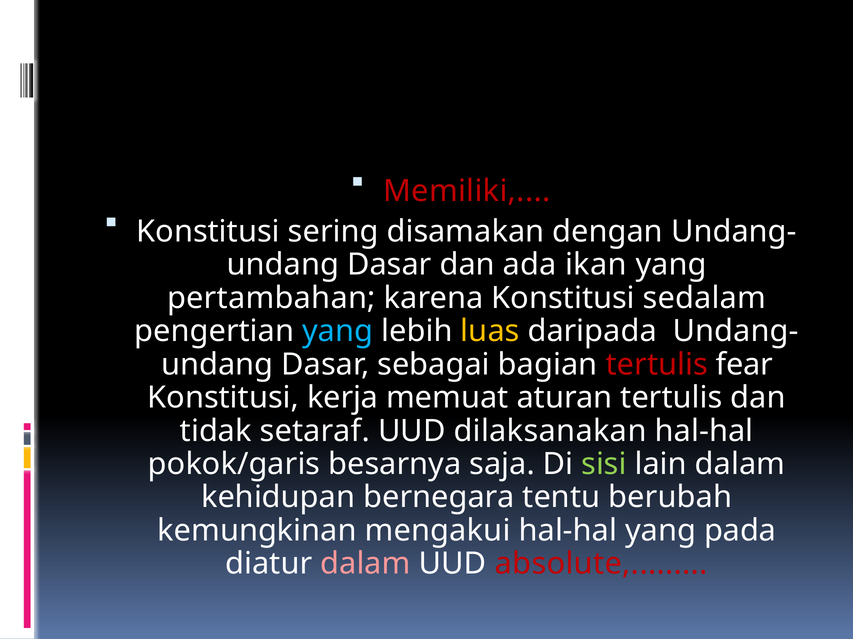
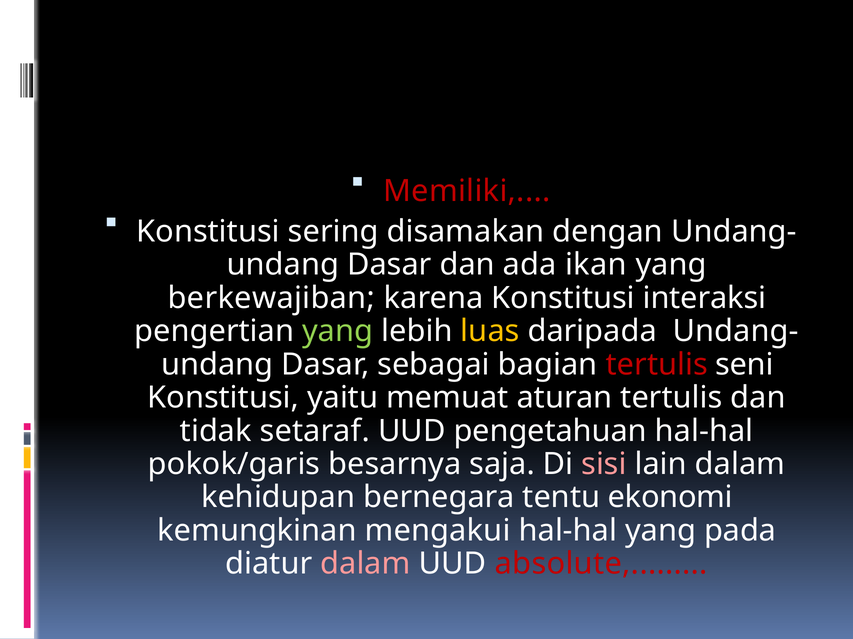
pertambahan: pertambahan -> berkewajiban
sedalam: sedalam -> interaksi
yang at (338, 332) colour: light blue -> light green
fear: fear -> seni
kerja: kerja -> yaitu
dilaksanakan: dilaksanakan -> pengetahuan
sisi colour: light green -> pink
berubah: berubah -> ekonomi
